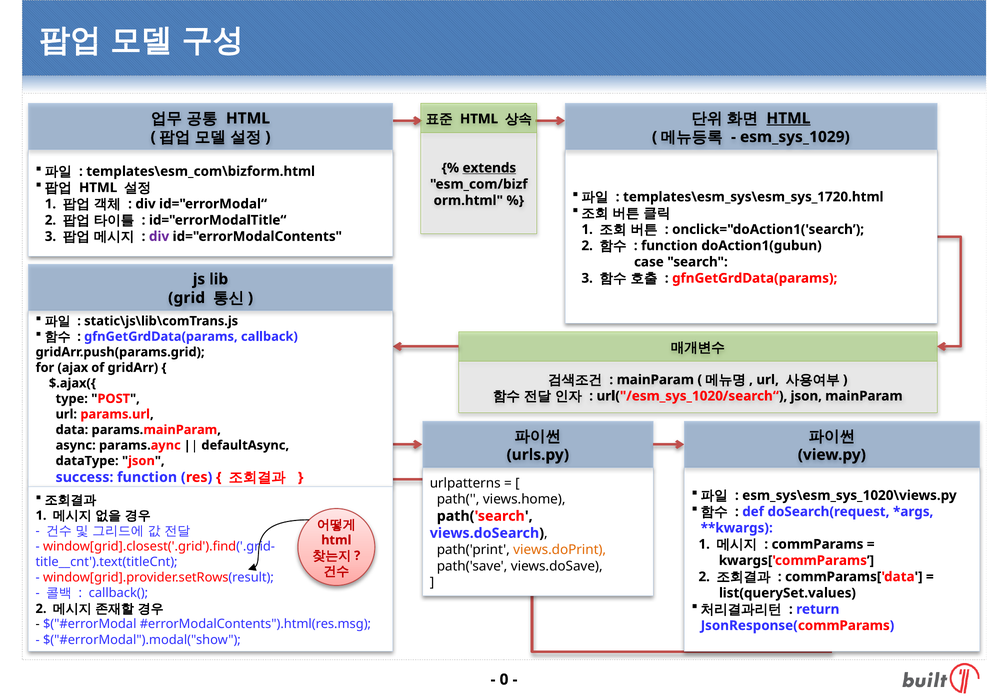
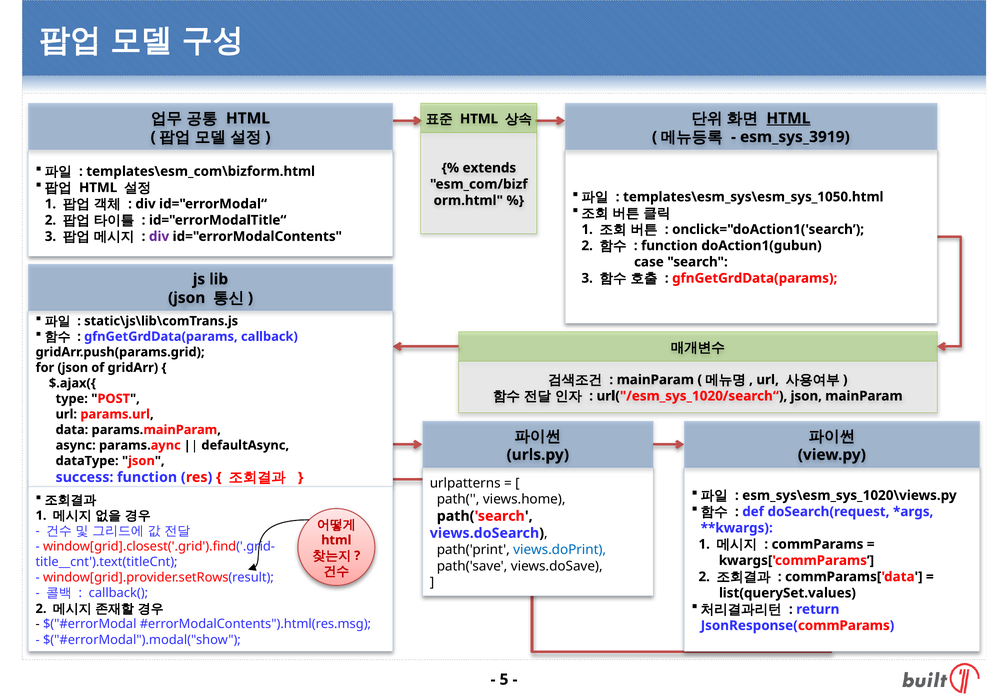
esm_sys_1029: esm_sys_1029 -> esm_sys_3919
extends underline: present -> none
templates\esm_sys\esm_sys_1720.html: templates\esm_sys\esm_sys_1720.html -> templates\esm_sys\esm_sys_1050.html
grid at (187, 298): grid -> json
for ajax: ajax -> json
views.doPrint colour: orange -> blue
0: 0 -> 5
